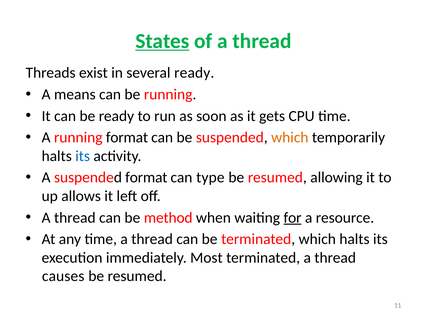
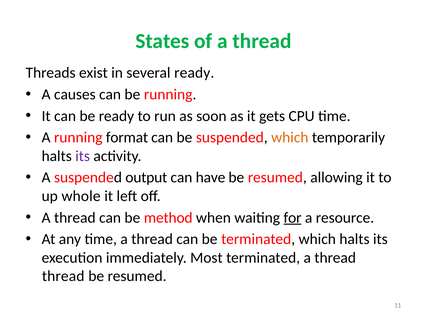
States underline: present -> none
means: means -> causes
its at (83, 156) colour: blue -> purple
suspended format: format -> output
type: type -> have
allows: allows -> whole
causes at (63, 276): causes -> thread
